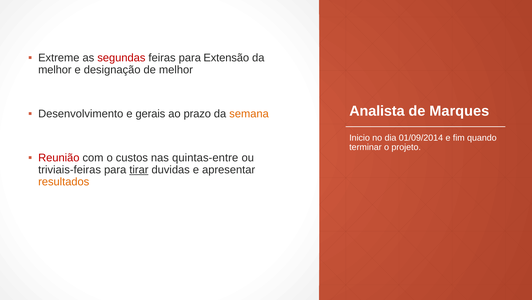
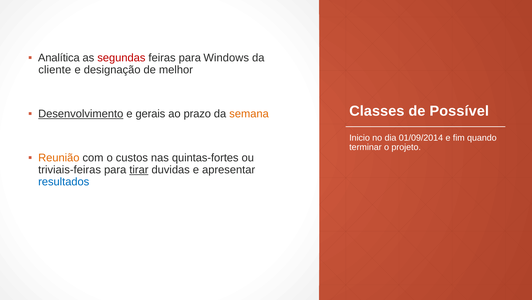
Extreme: Extreme -> Analítica
Extensão: Extensão -> Windows
melhor at (55, 70): melhor -> cliente
Analista: Analista -> Classes
Marques: Marques -> Possível
Desenvolvimento underline: none -> present
Reunião colour: red -> orange
quintas-entre: quintas-entre -> quintas-fortes
resultados colour: orange -> blue
